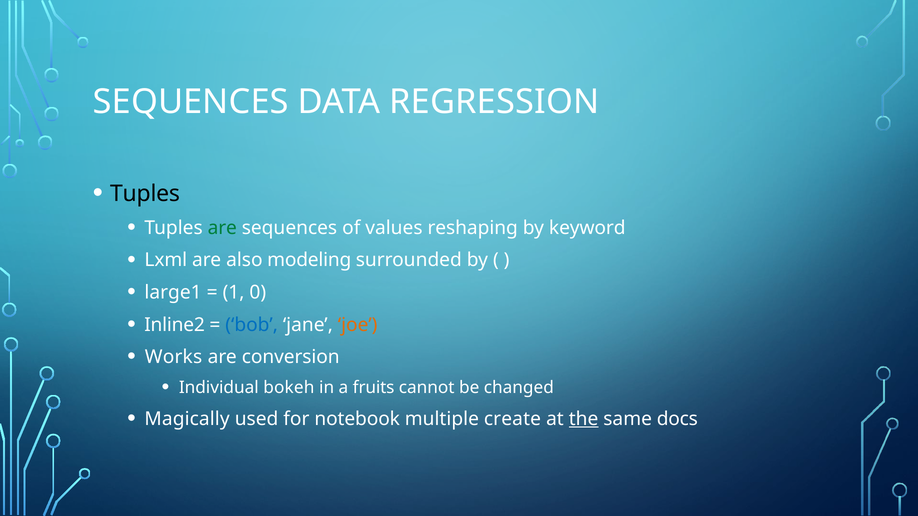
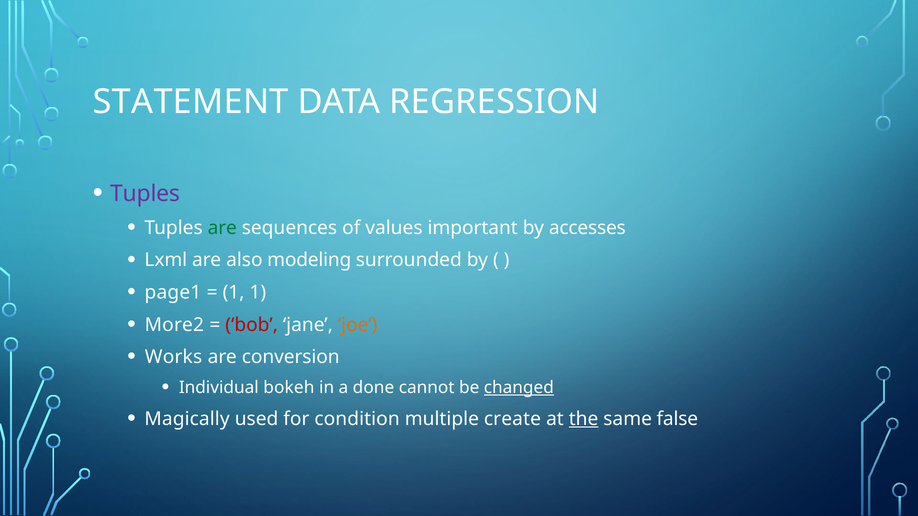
SEQUENCES at (191, 102): SEQUENCES -> STATEMENT
Tuples at (145, 194) colour: black -> purple
reshaping: reshaping -> important
keyword: keyword -> accesses
large1: large1 -> page1
1 0: 0 -> 1
Inline2: Inline2 -> More2
bob colour: blue -> red
fruits: fruits -> done
changed underline: none -> present
notebook: notebook -> condition
docs: docs -> false
